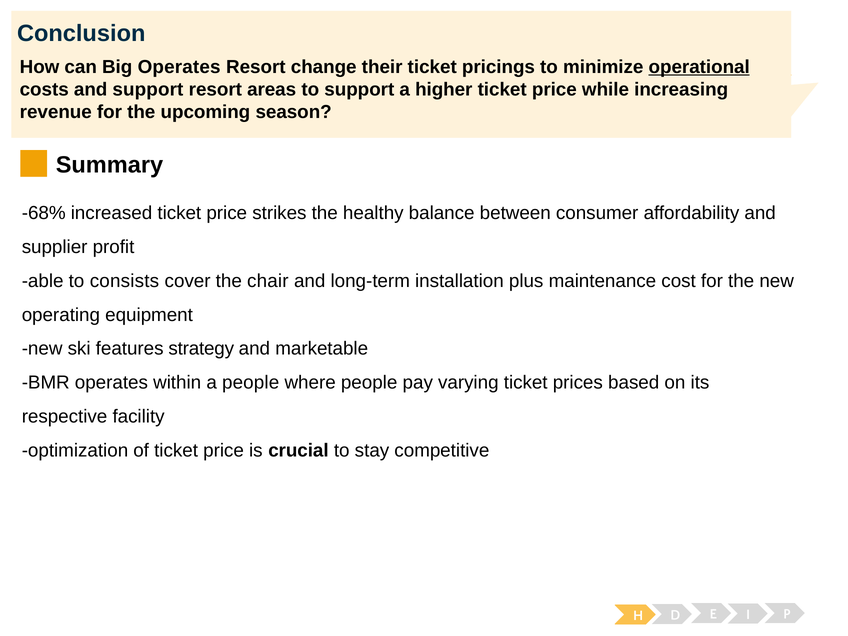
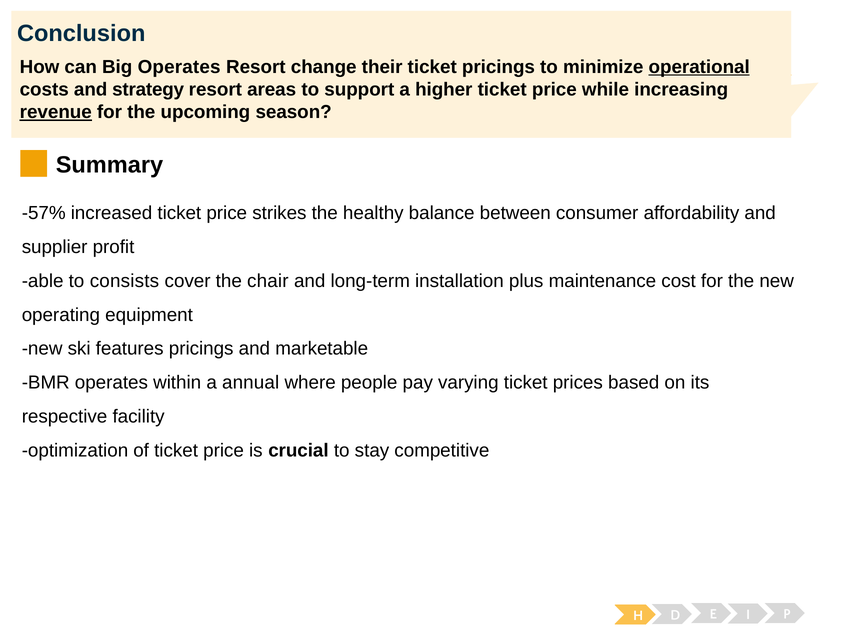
and support: support -> strategy
revenue underline: none -> present
-68%: -68% -> -57%
features strategy: strategy -> pricings
a people: people -> annual
